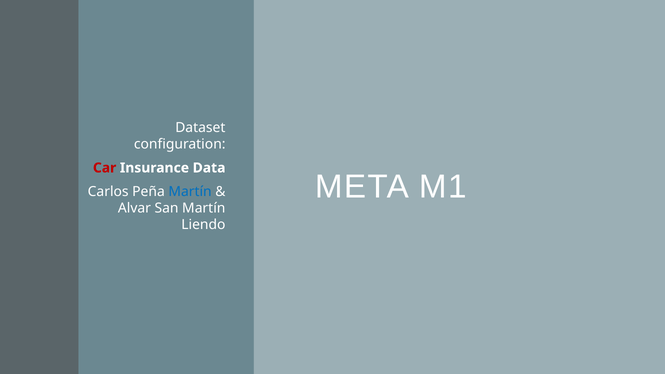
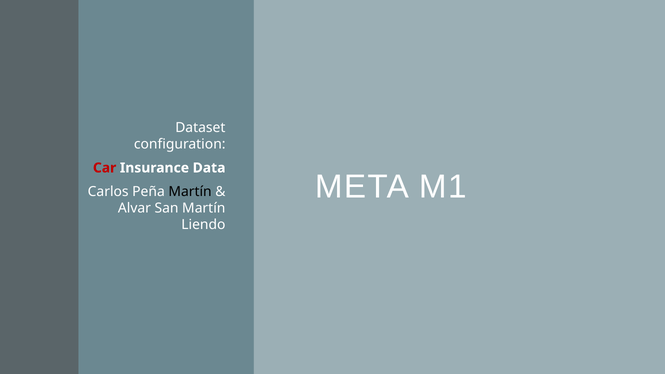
Martín at (190, 191) colour: blue -> black
